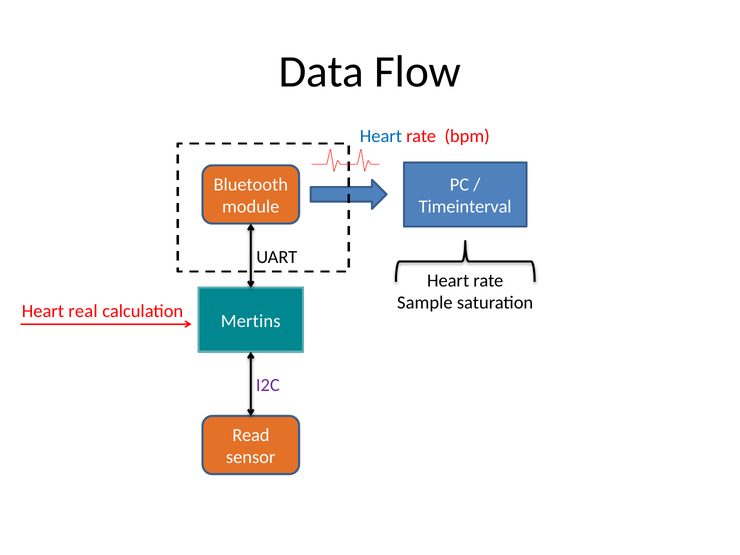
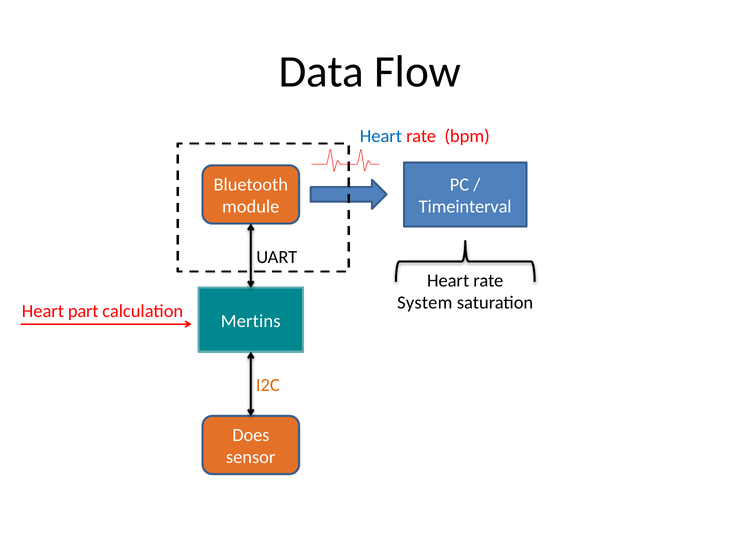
Sample: Sample -> System
real: real -> part
I2C colour: purple -> orange
Read: Read -> Does
